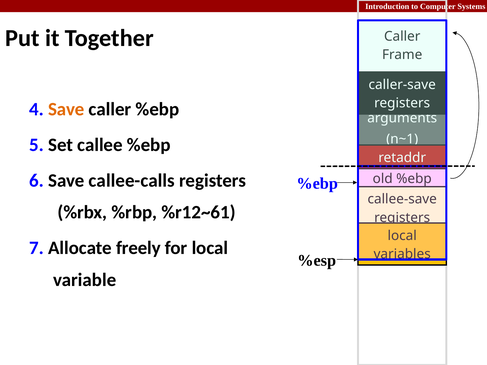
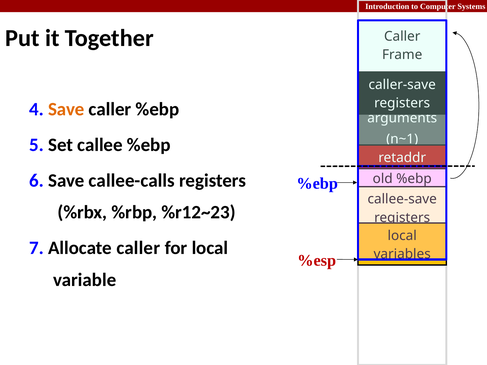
%r12~61: %r12~61 -> %r12~23
Allocate freely: freely -> caller
%esp colour: black -> red
